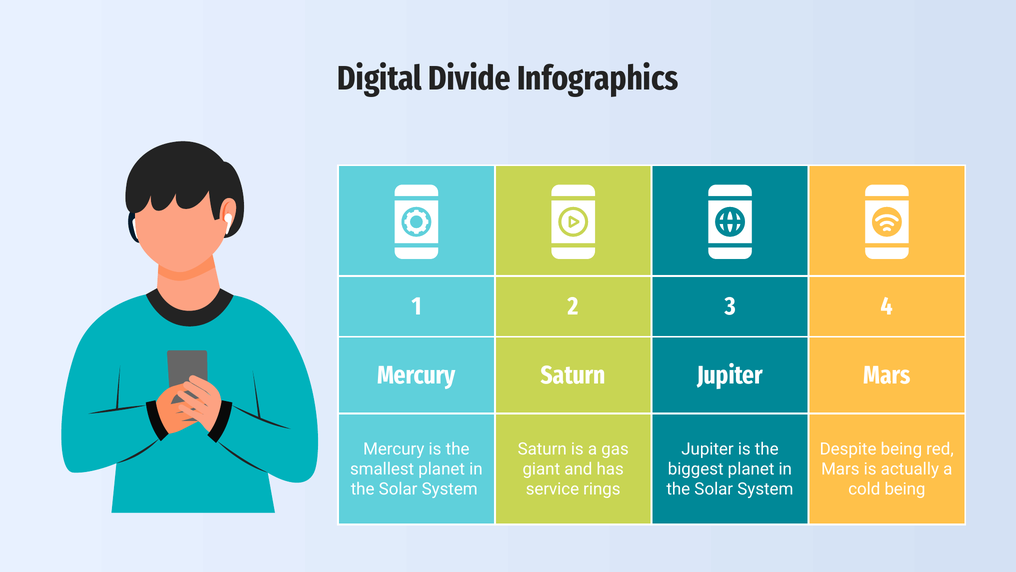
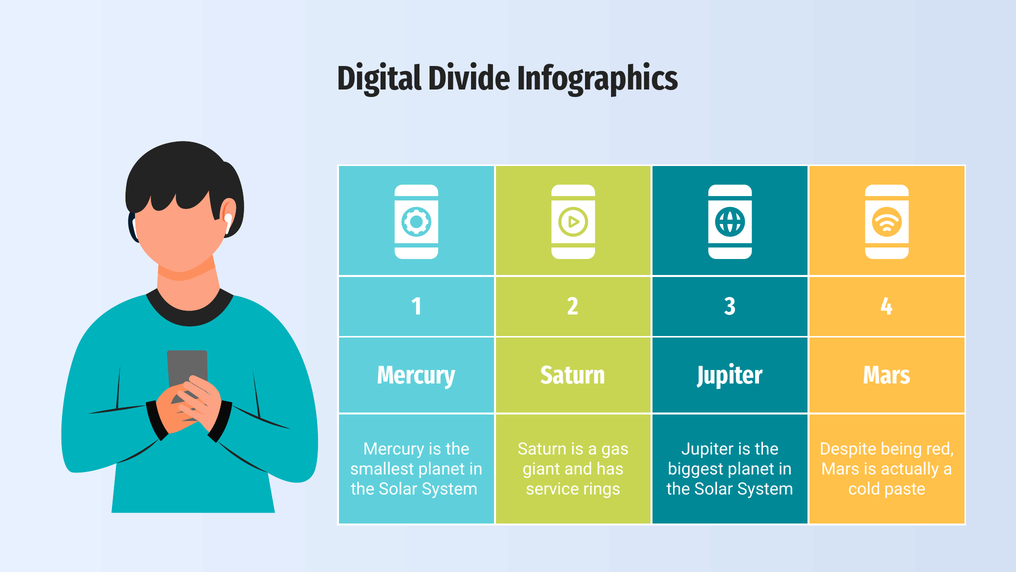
cold being: being -> paste
